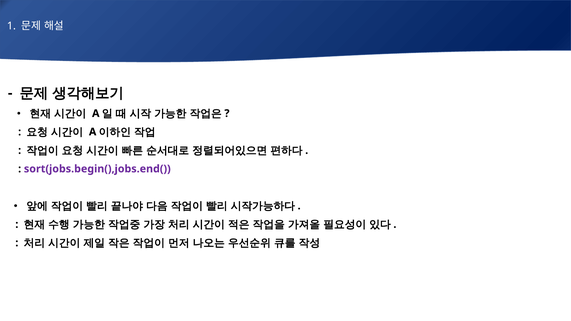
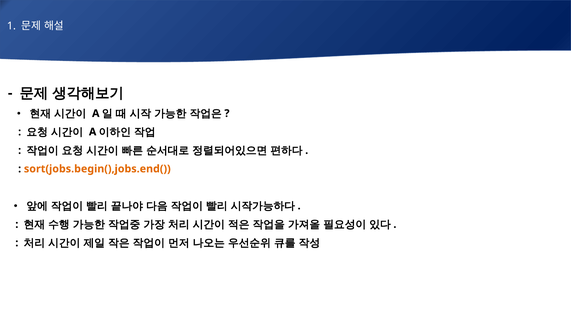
sort(jobs.begin(),jobs.end( colour: purple -> orange
